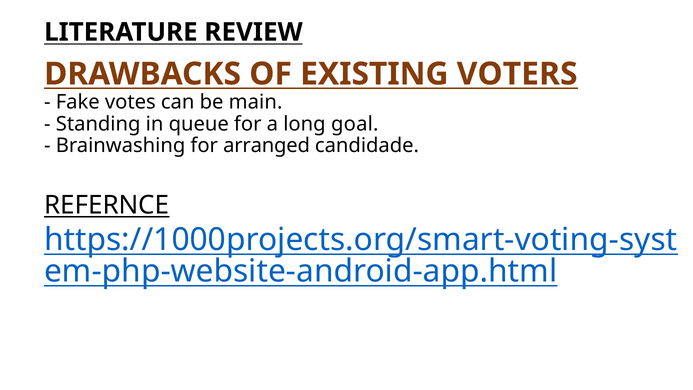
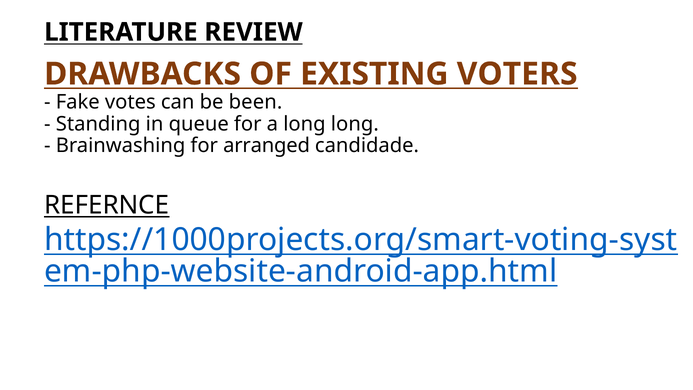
main: main -> been
long goal: goal -> long
